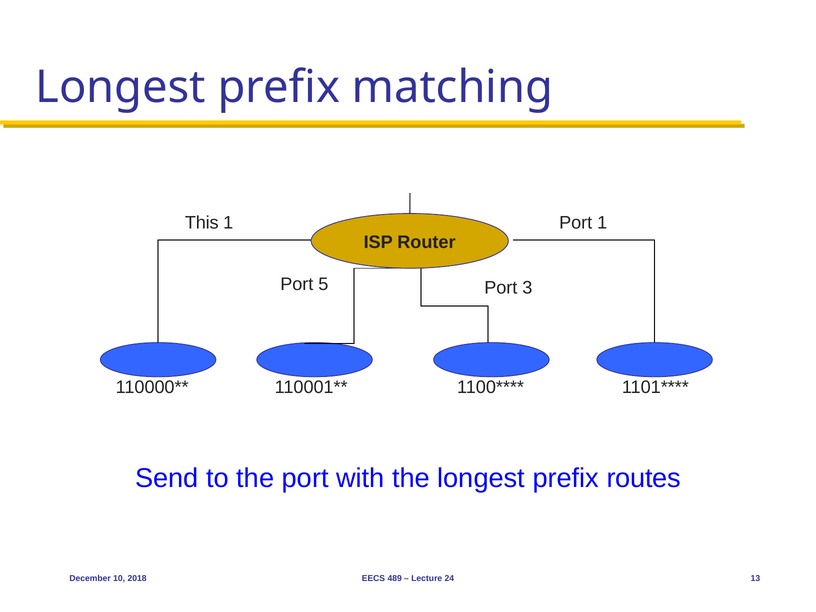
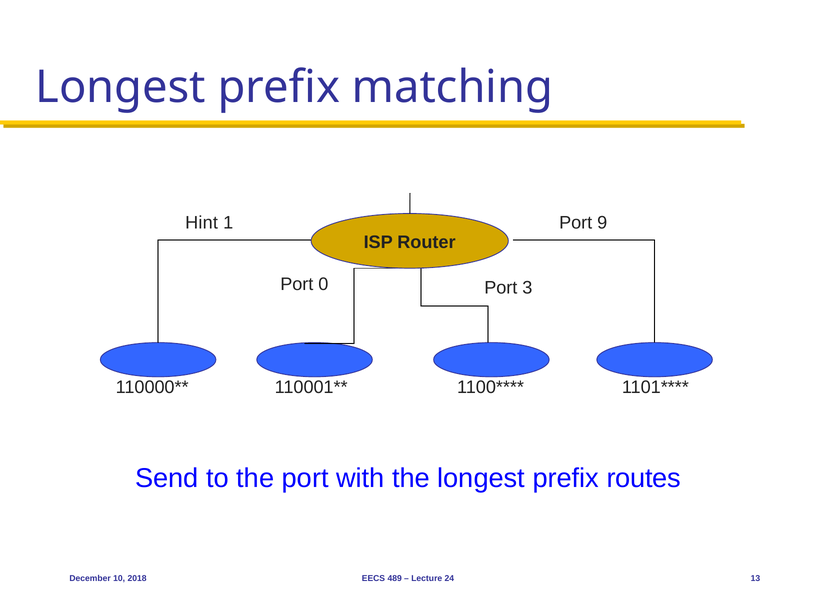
This: This -> Hint
Port 1: 1 -> 9
5: 5 -> 0
